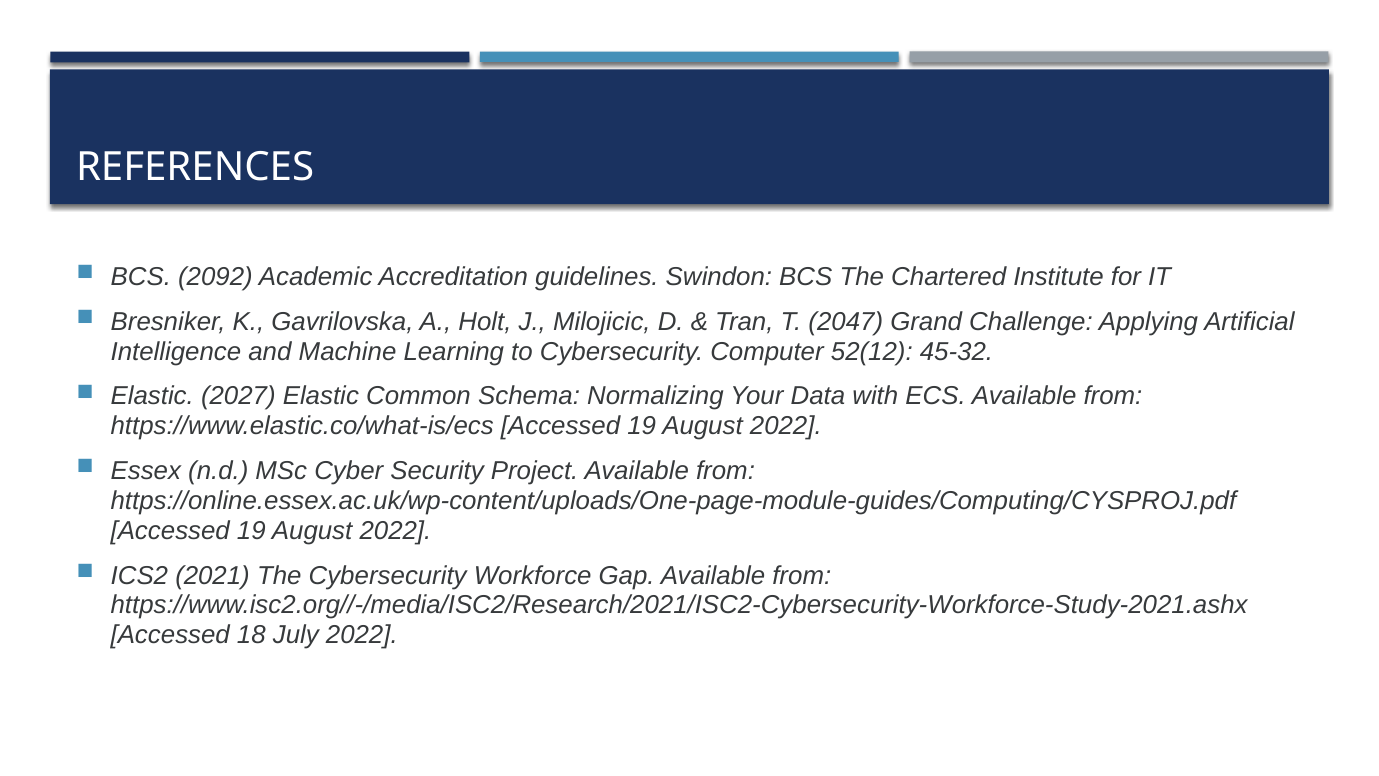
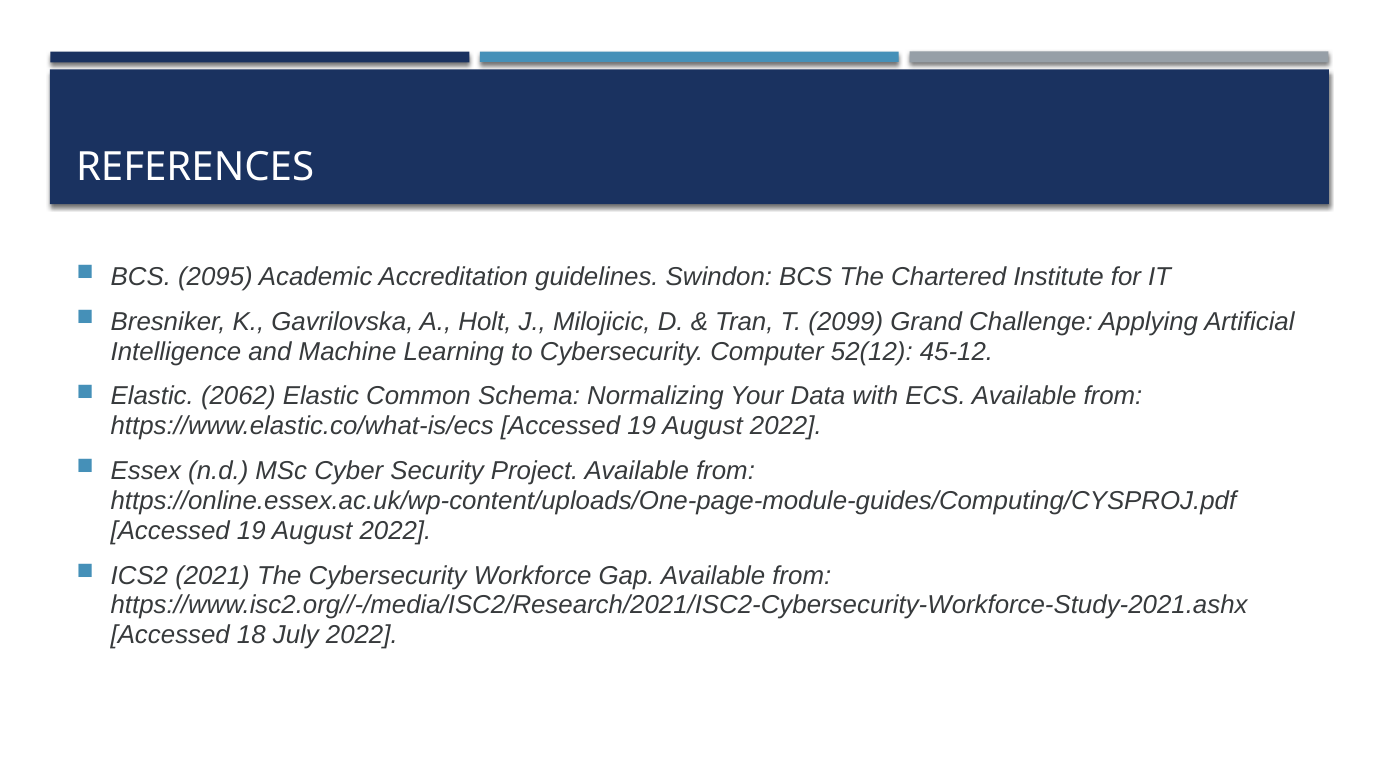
2092: 2092 -> 2095
2047: 2047 -> 2099
45-32: 45-32 -> 45-12
2027: 2027 -> 2062
